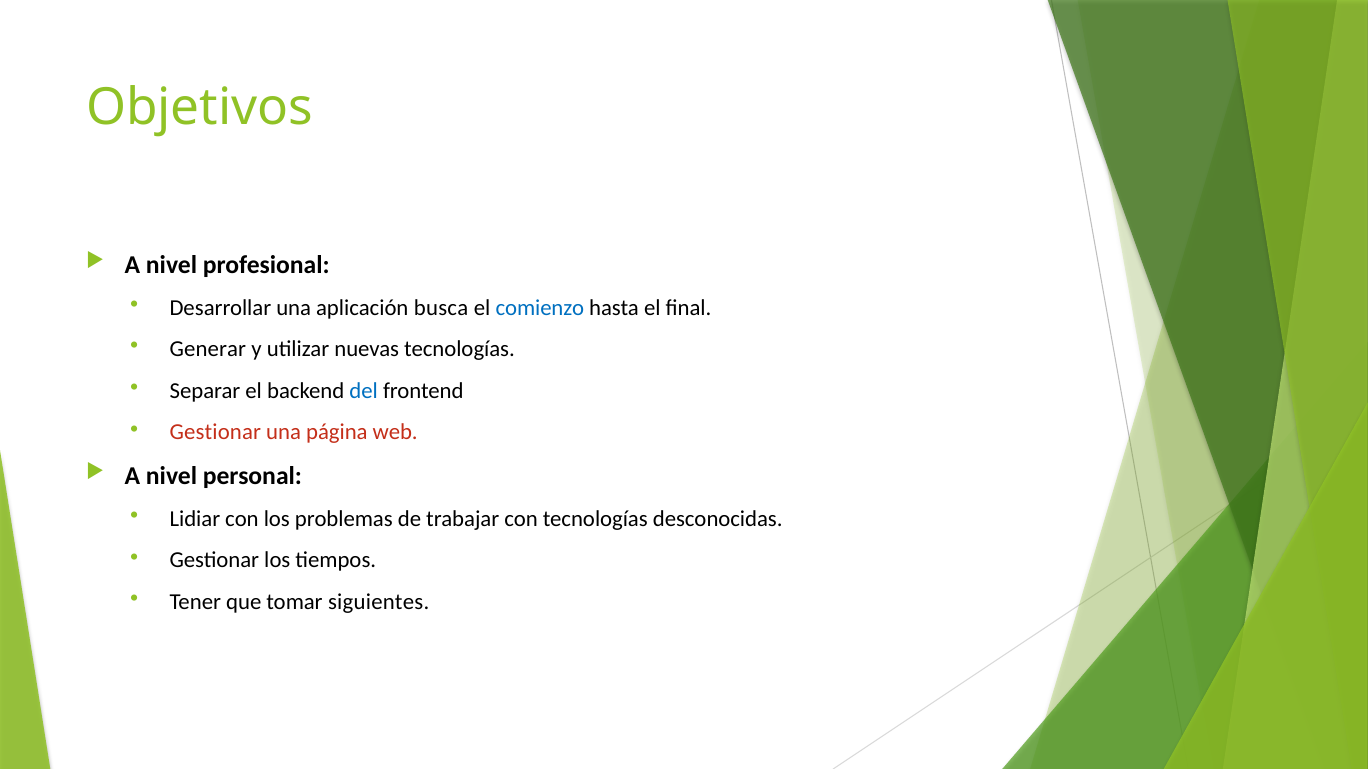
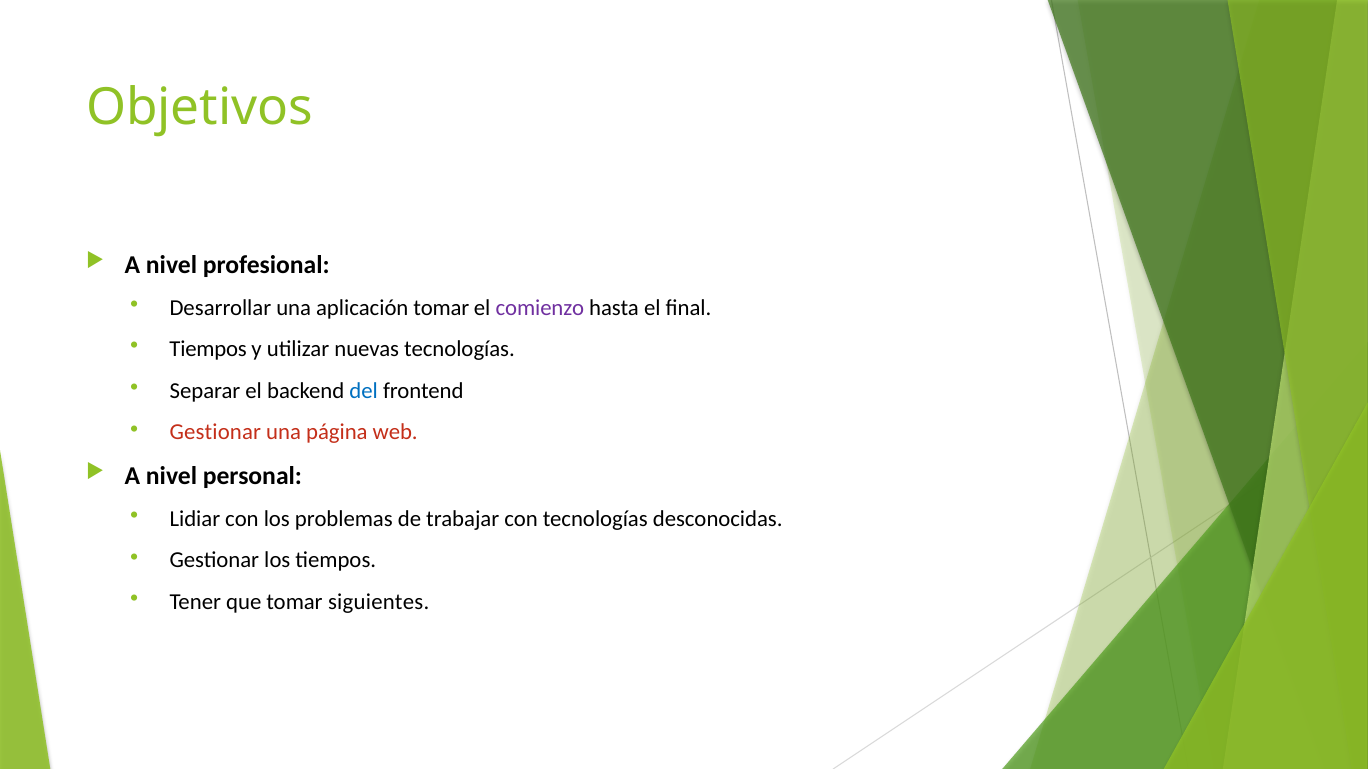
aplicación busca: busca -> tomar
comienzo colour: blue -> purple
Generar at (208, 349): Generar -> Tiempos
